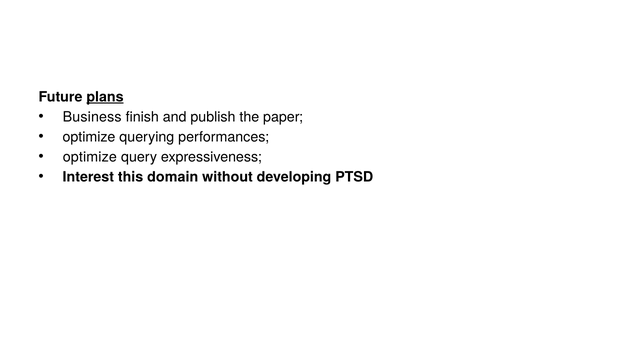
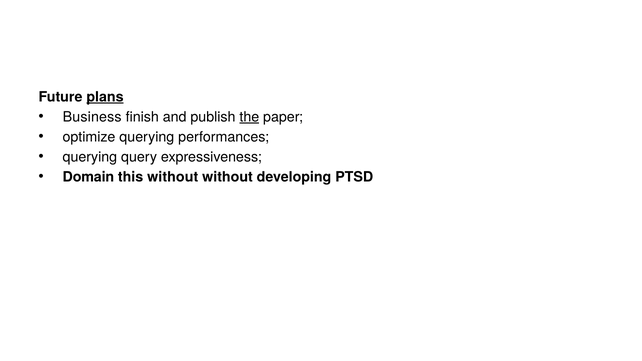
the underline: none -> present
optimize at (90, 157): optimize -> querying
Interest: Interest -> Domain
this domain: domain -> without
